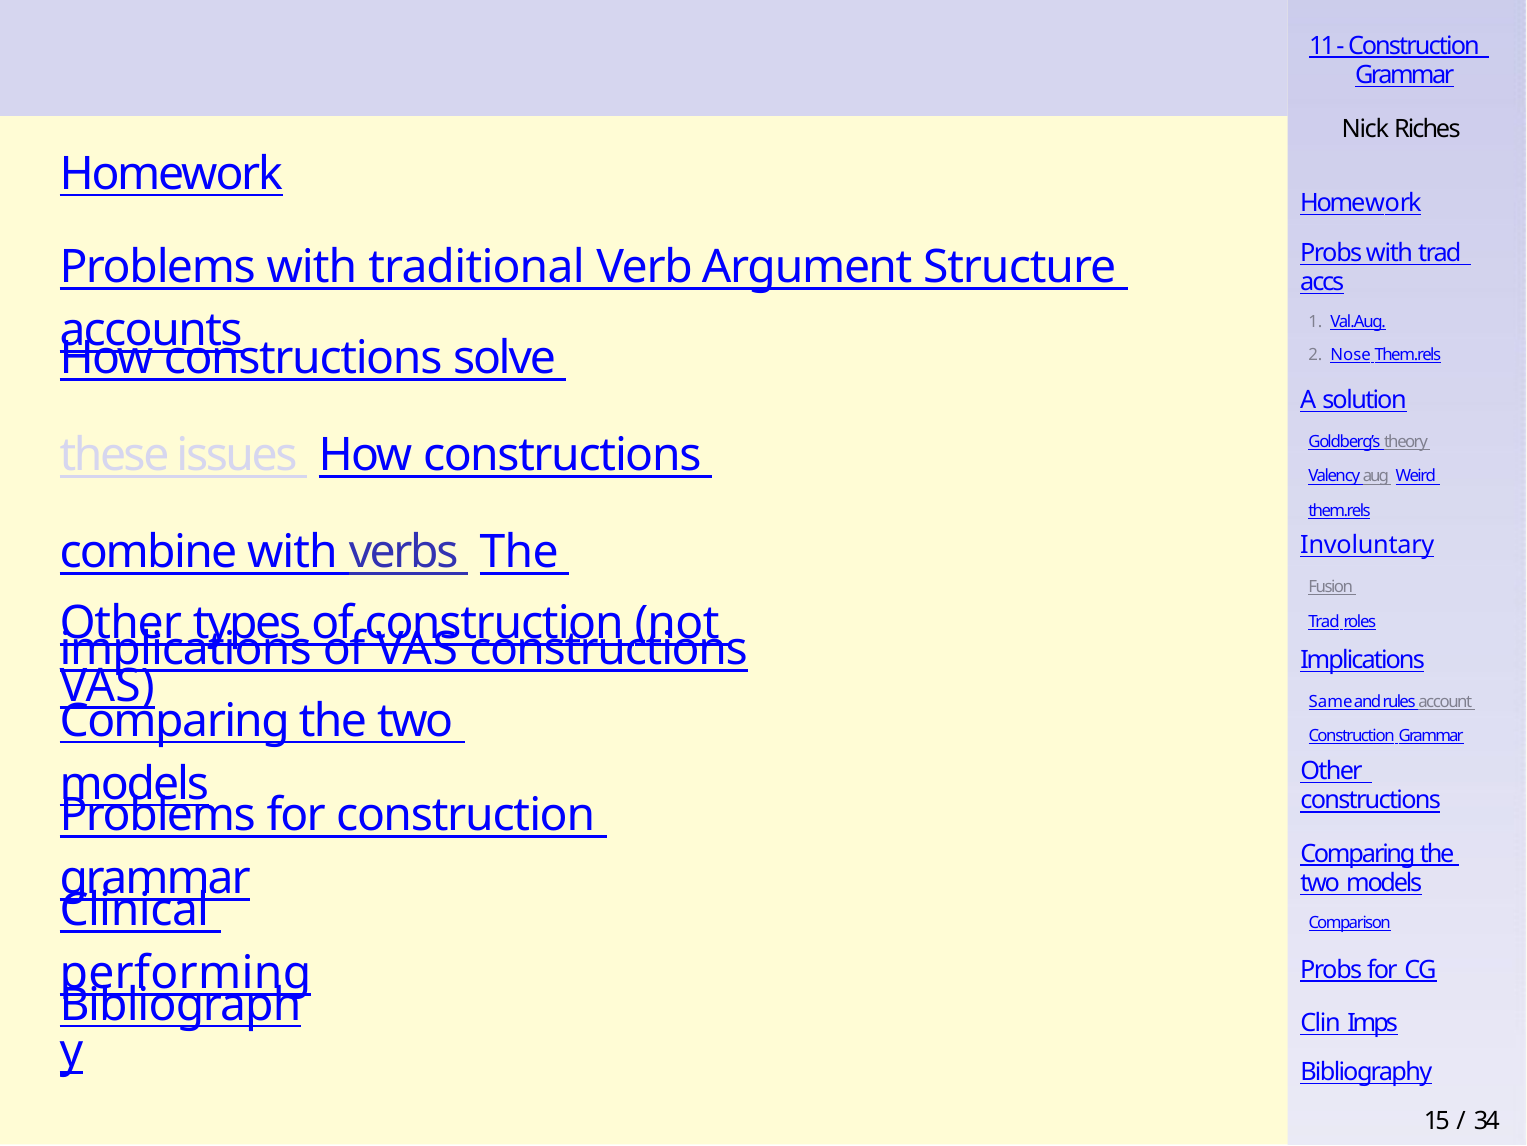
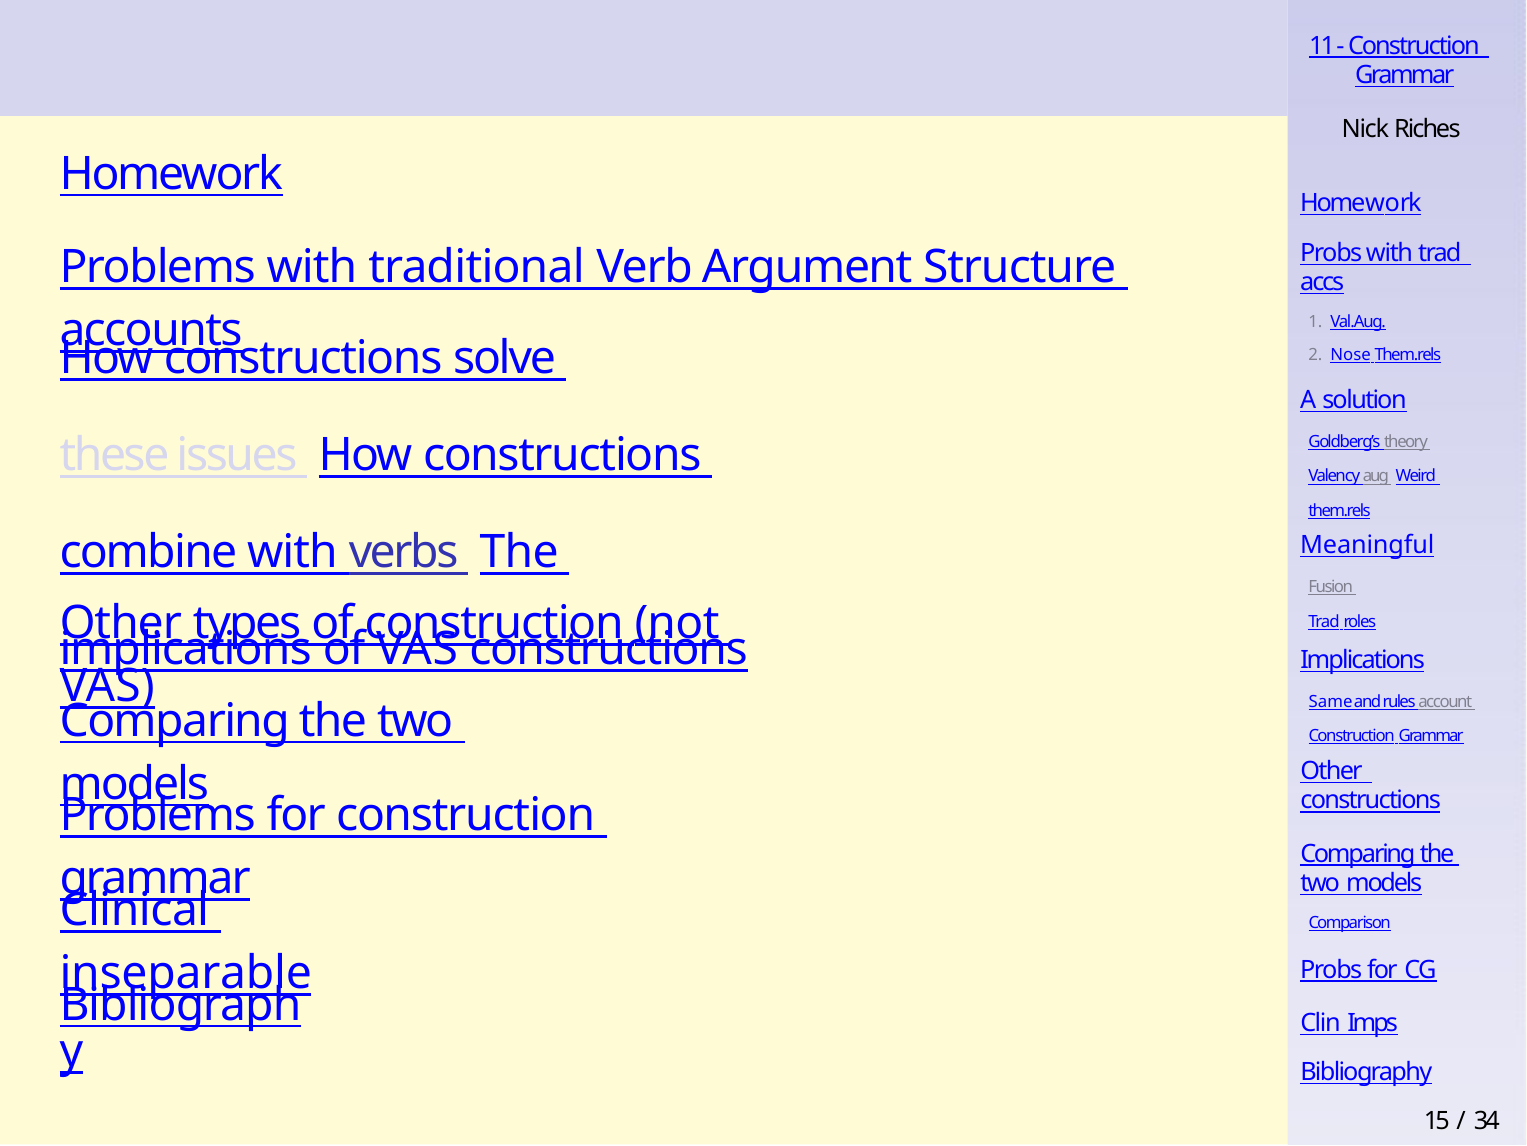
Involuntary: Involuntary -> Meaningful
performing: performing -> inseparable
